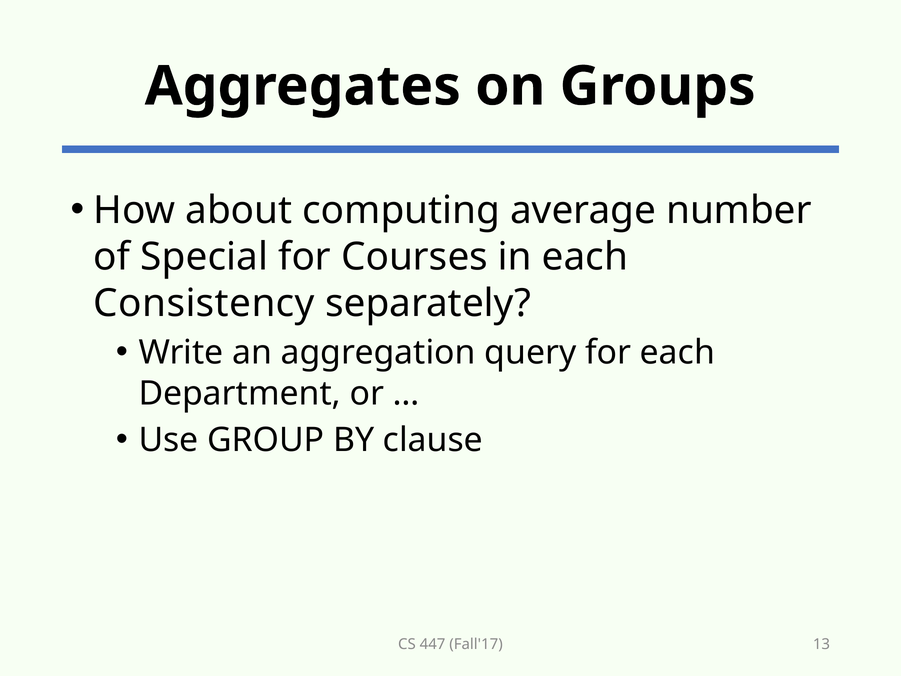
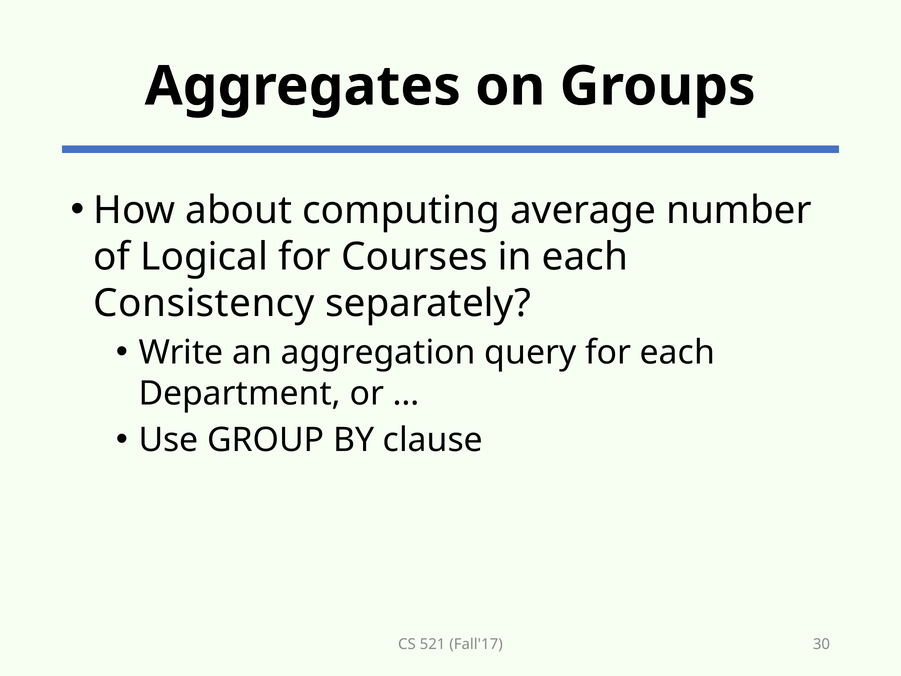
Special: Special -> Logical
447: 447 -> 521
13: 13 -> 30
